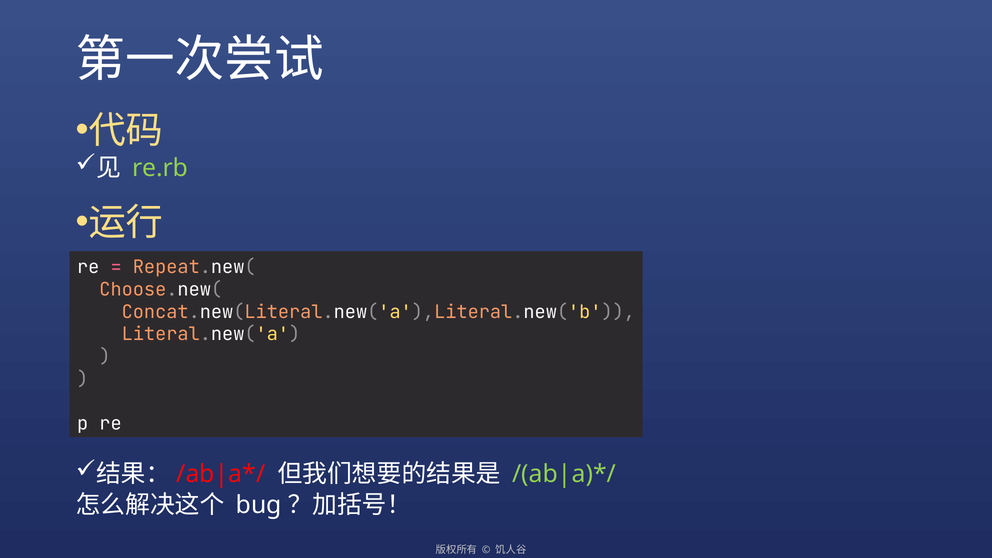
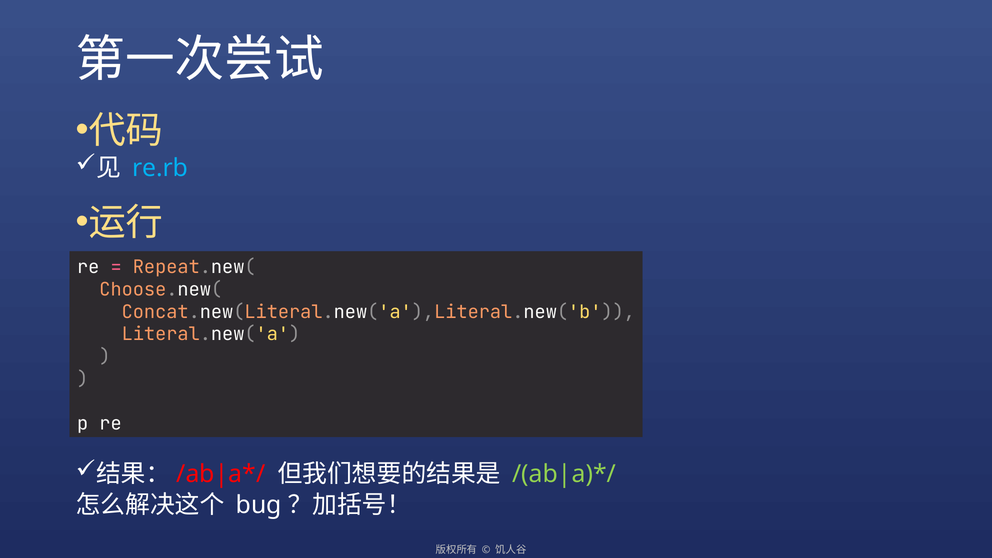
re.rb colour: light green -> light blue
